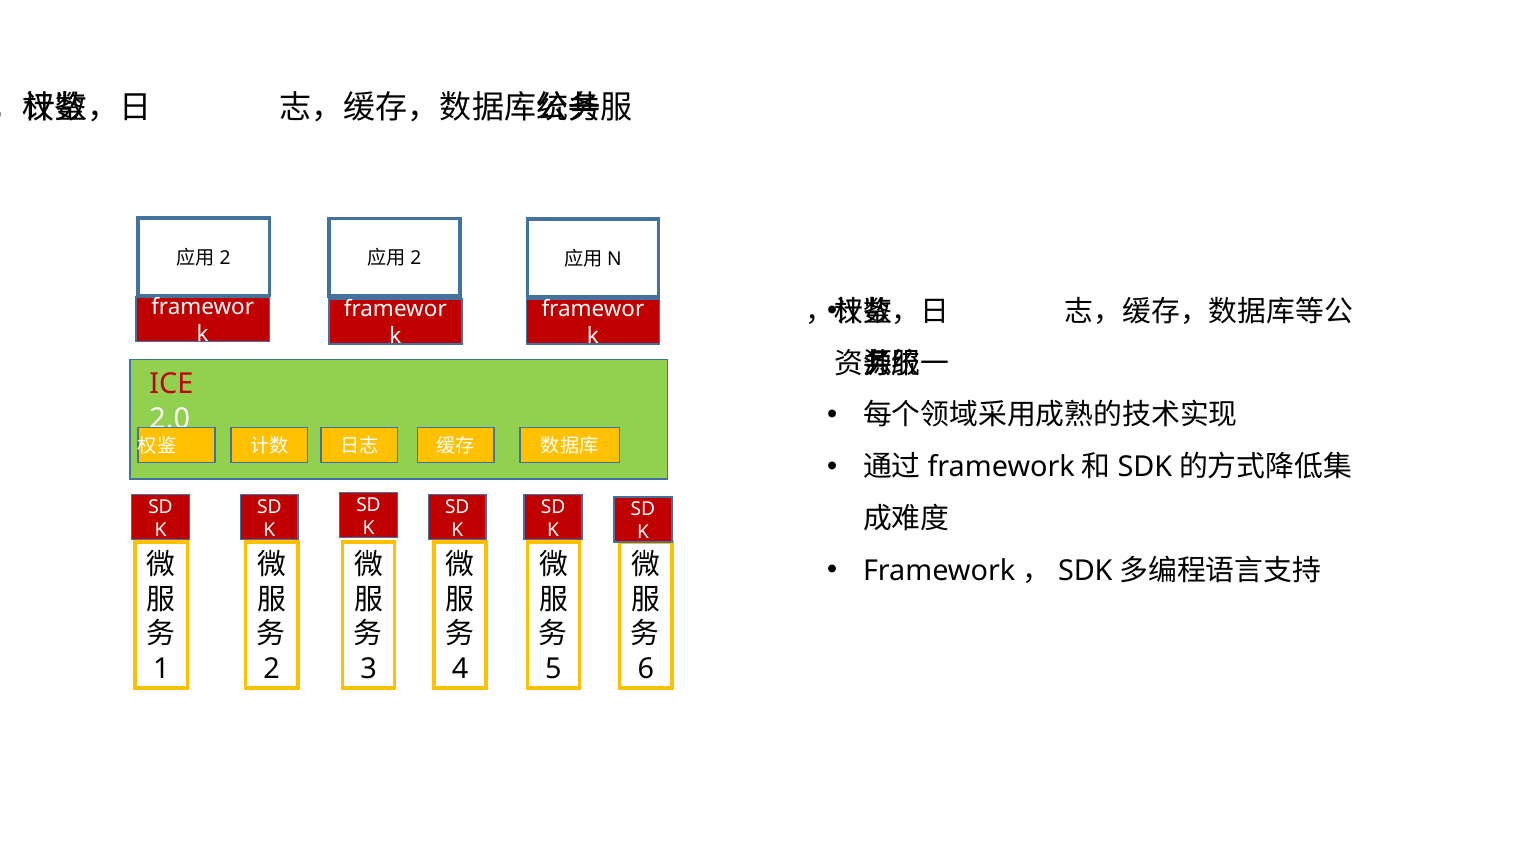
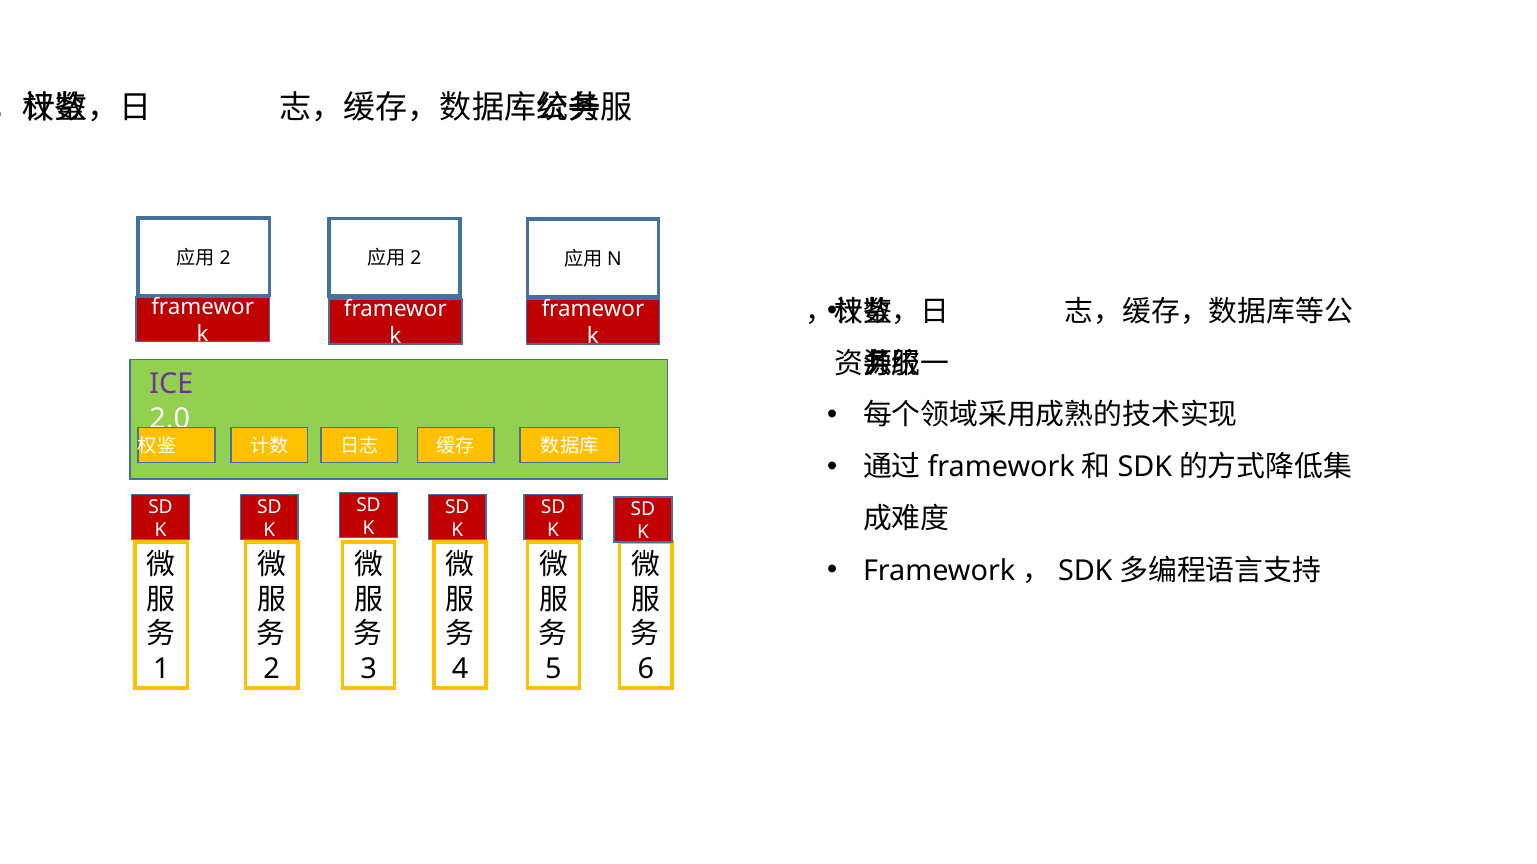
ICE colour: red -> purple
